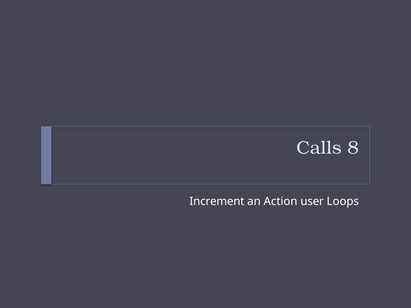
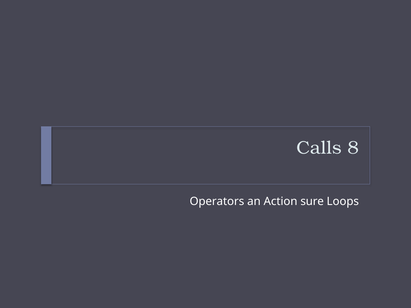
Increment: Increment -> Operators
user: user -> sure
